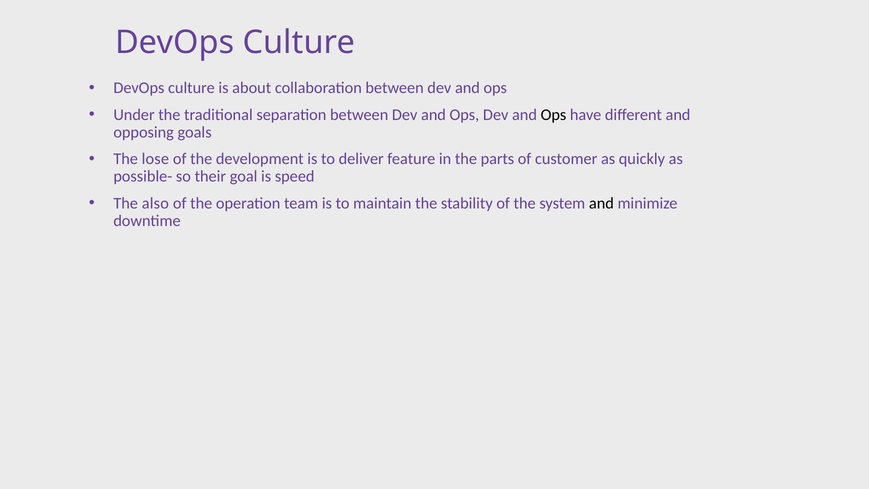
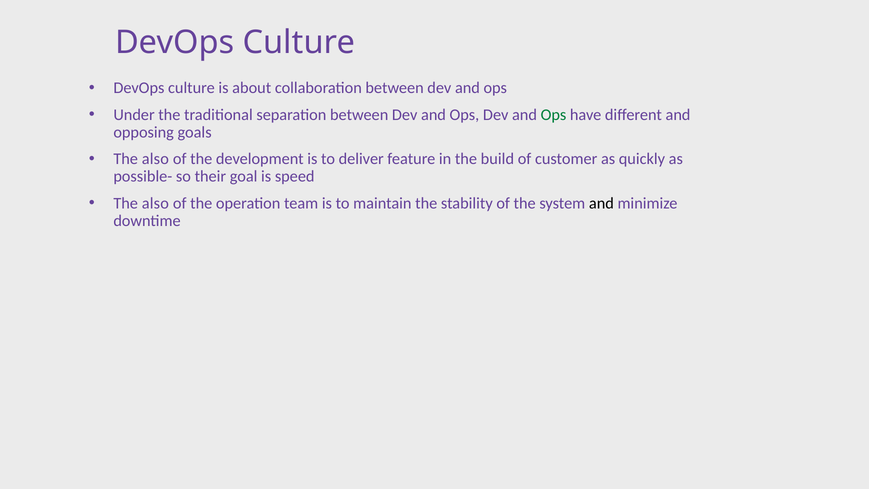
Ops at (553, 115) colour: black -> green
lose at (155, 159): lose -> also
parts: parts -> build
